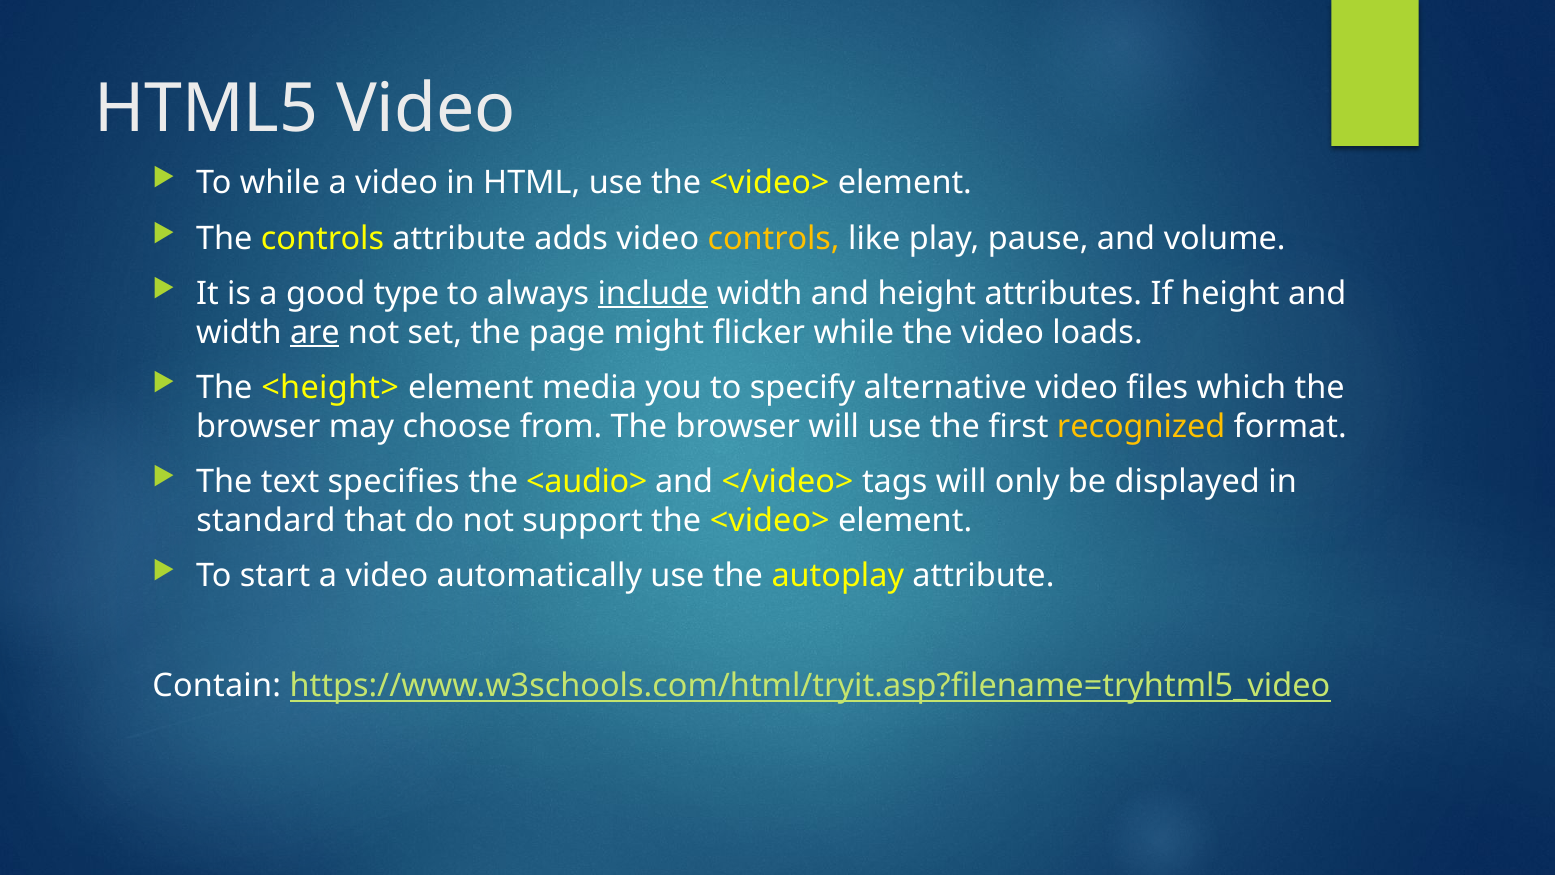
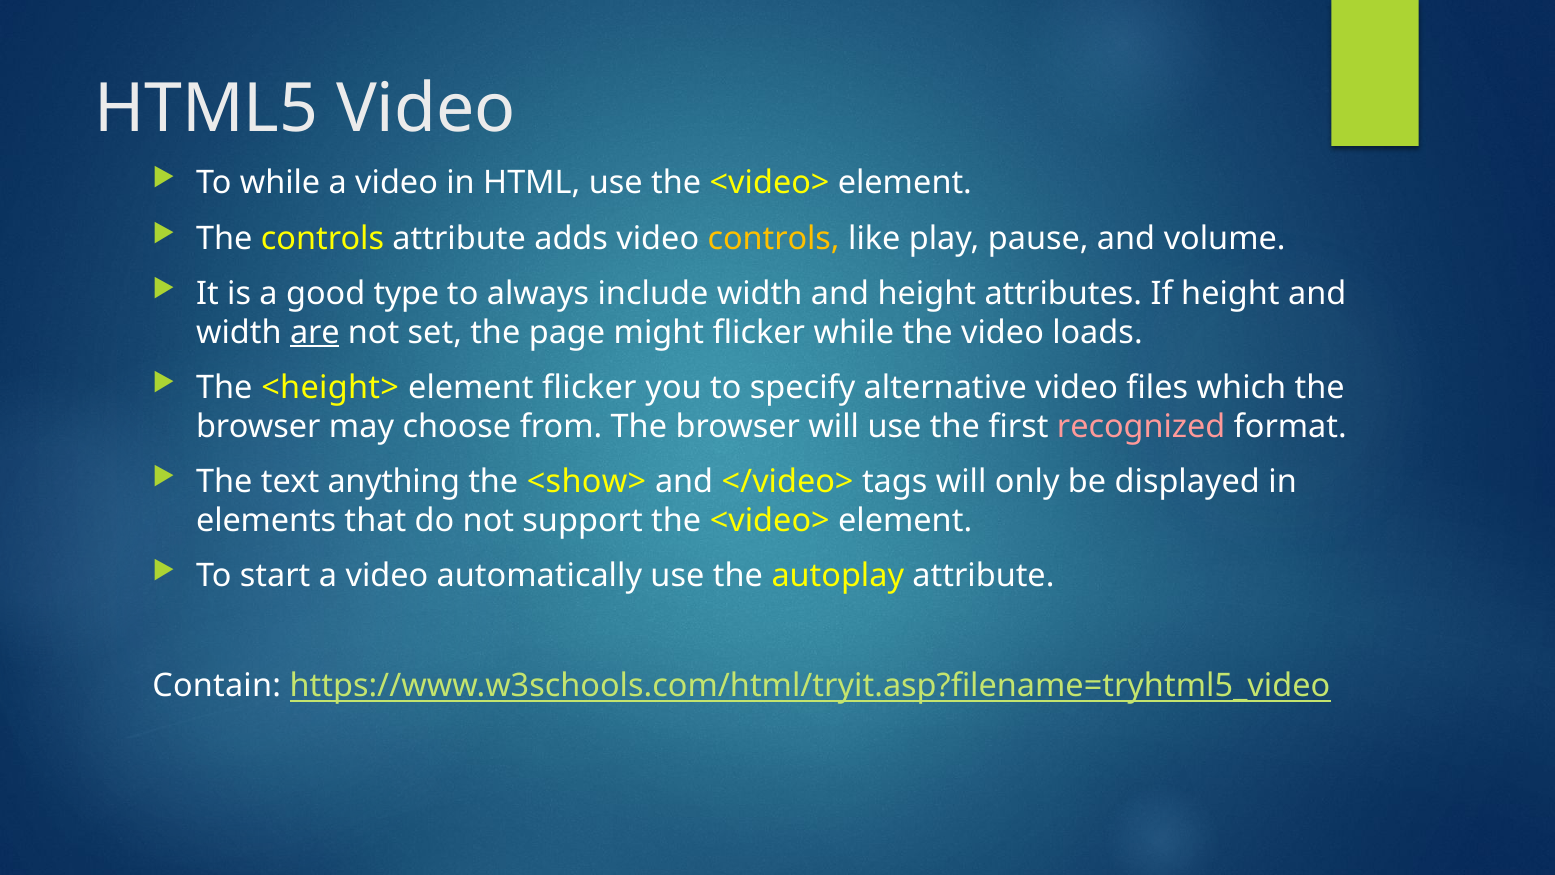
include underline: present -> none
element media: media -> flicker
recognized colour: yellow -> pink
specifies: specifies -> anything
<audio>: <audio> -> <show>
standard: standard -> elements
